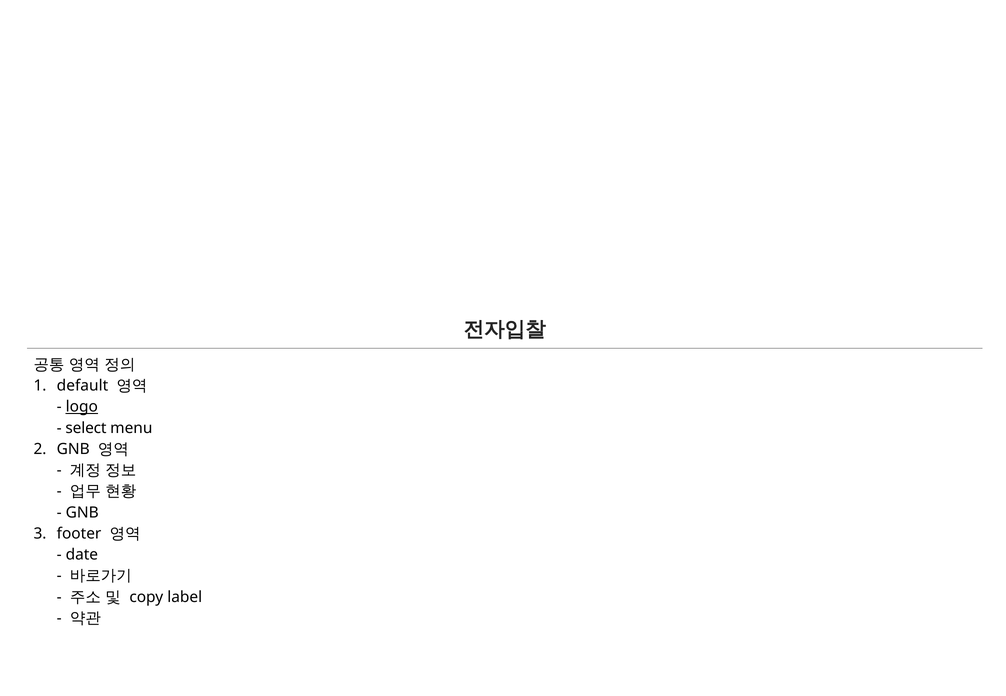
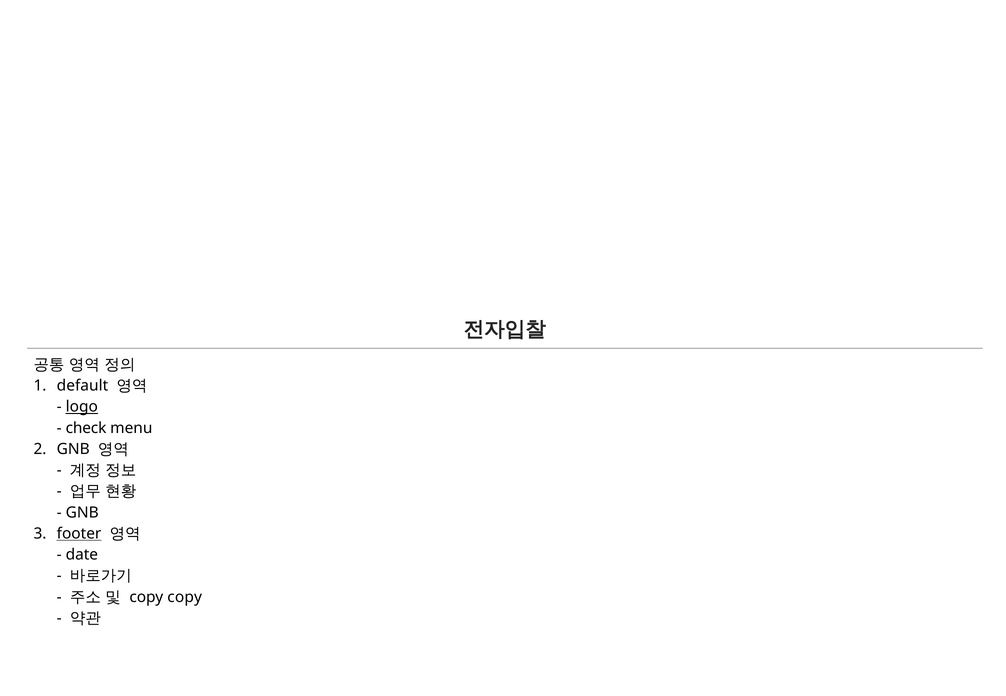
select: select -> check
footer underline: none -> present
copy label: label -> copy
